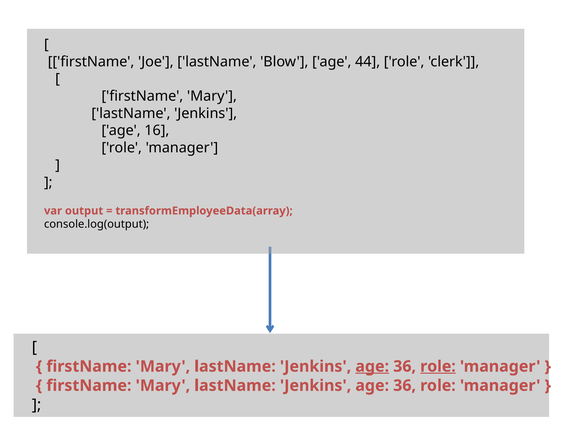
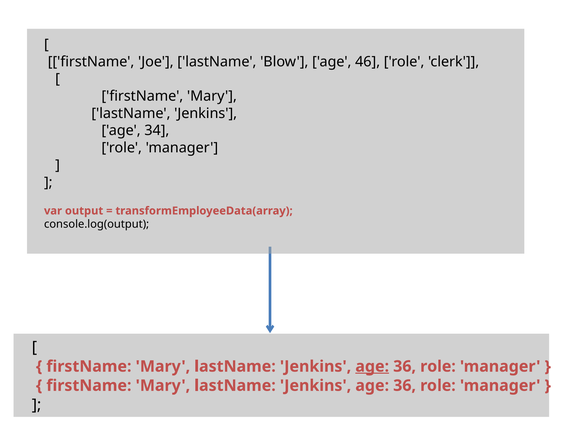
44: 44 -> 46
16: 16 -> 34
role at (438, 366) underline: present -> none
